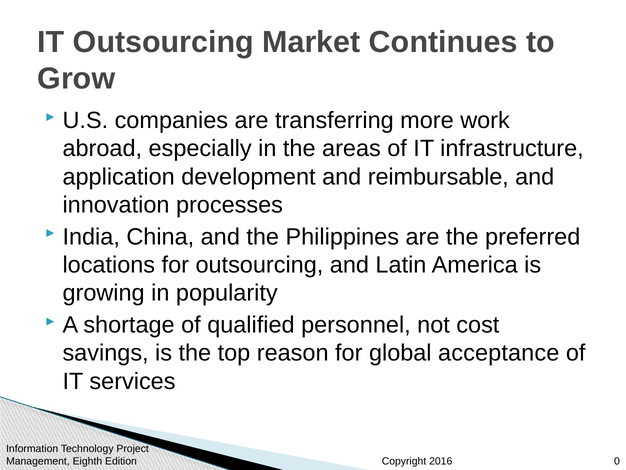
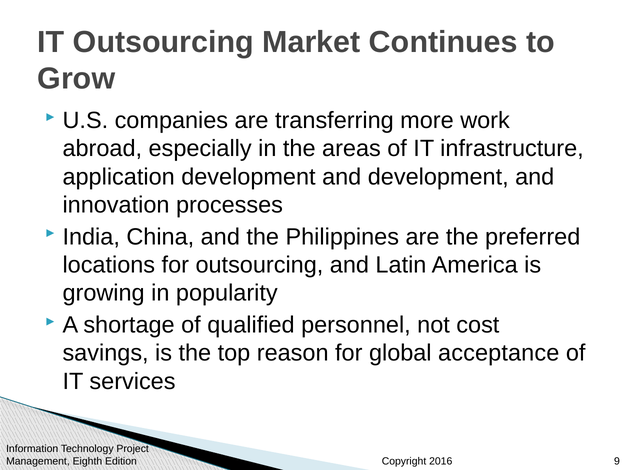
and reimbursable: reimbursable -> development
0: 0 -> 9
